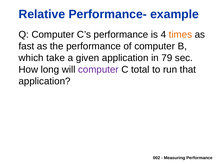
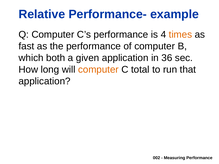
take: take -> both
79: 79 -> 36
computer at (98, 70) colour: purple -> orange
